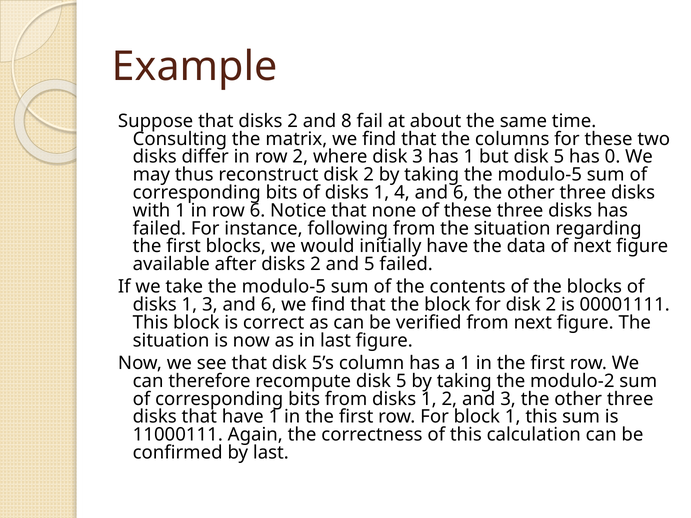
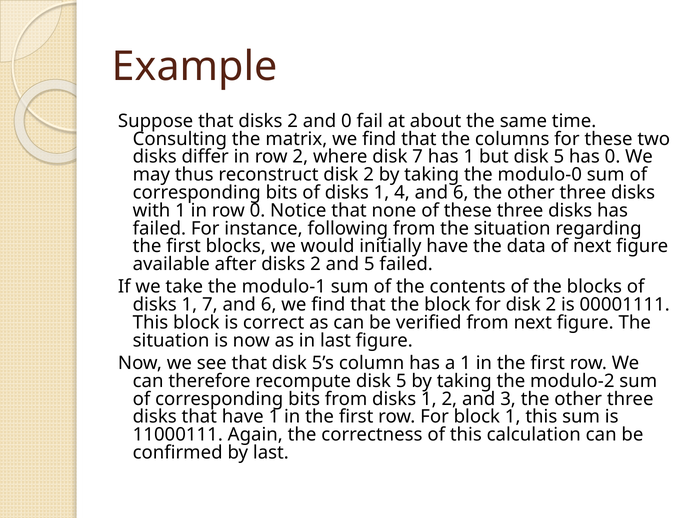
and 8: 8 -> 0
disk 3: 3 -> 7
taking the modulo-5: modulo-5 -> modulo-0
row 6: 6 -> 0
take the modulo-5: modulo-5 -> modulo-1
1 3: 3 -> 7
